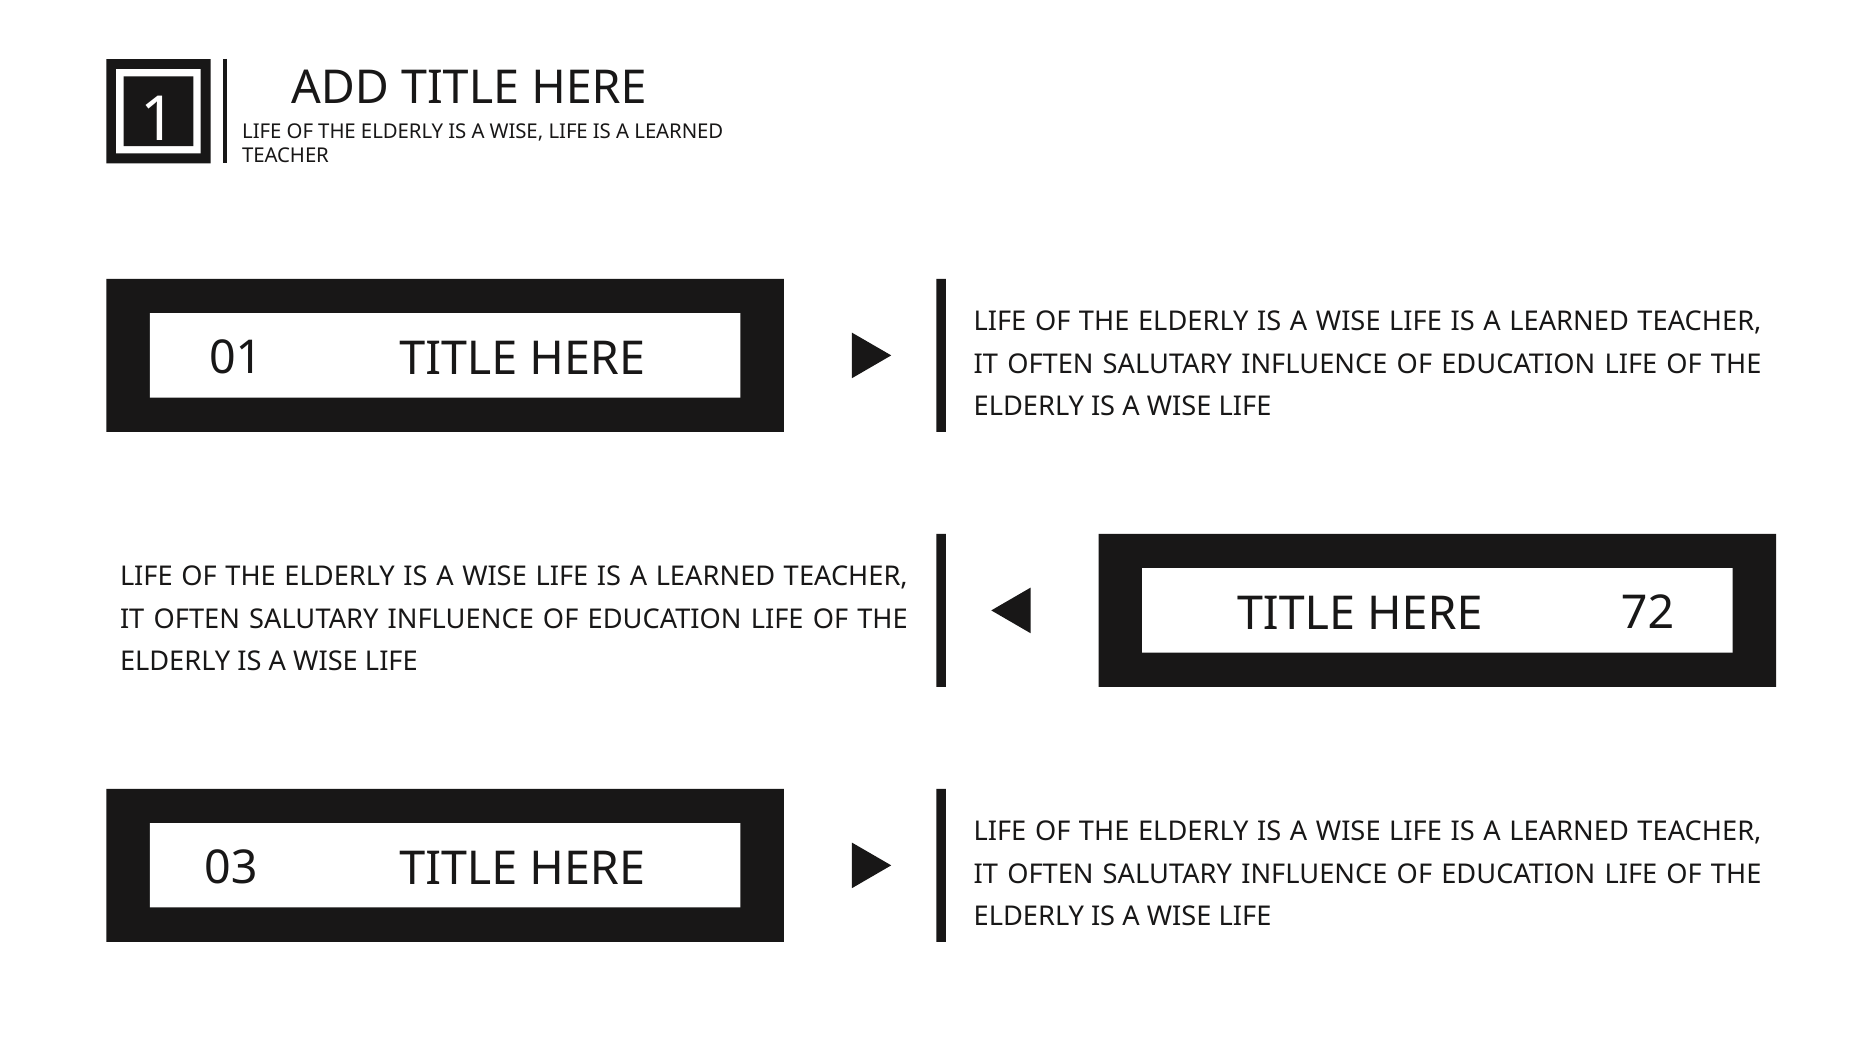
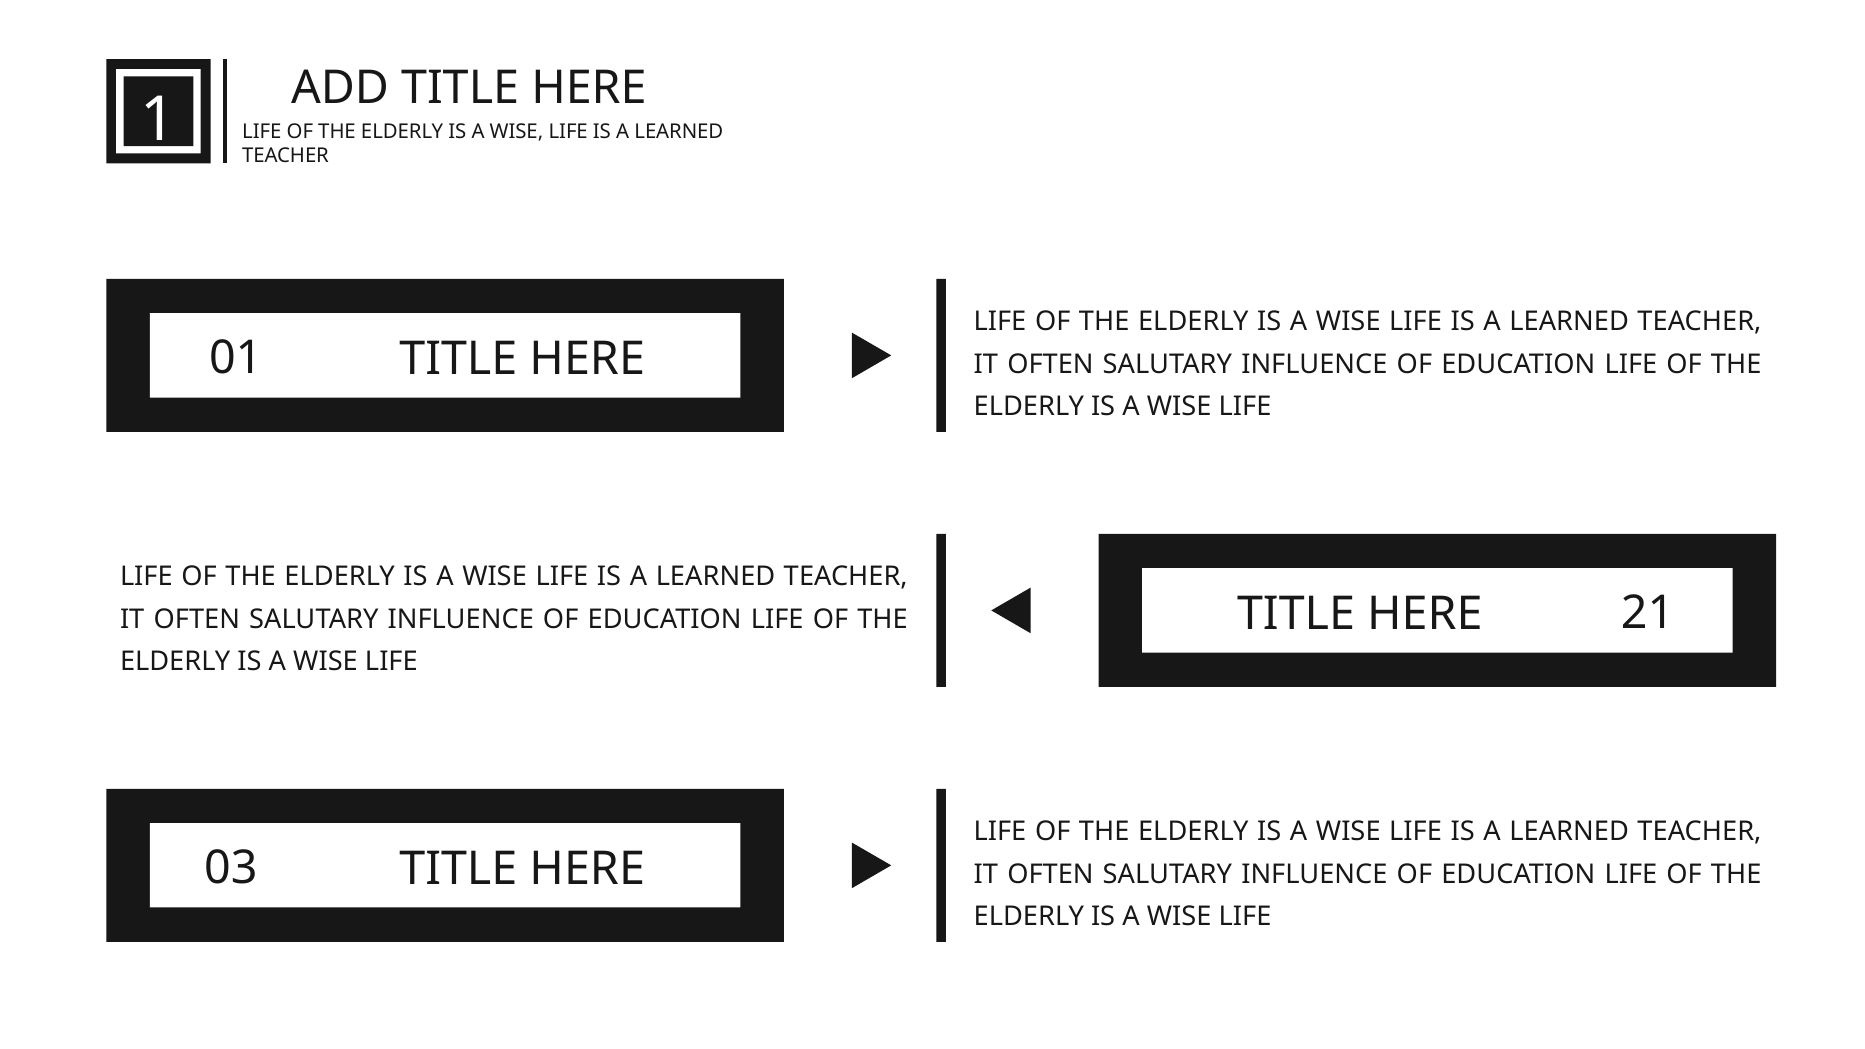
72: 72 -> 21
